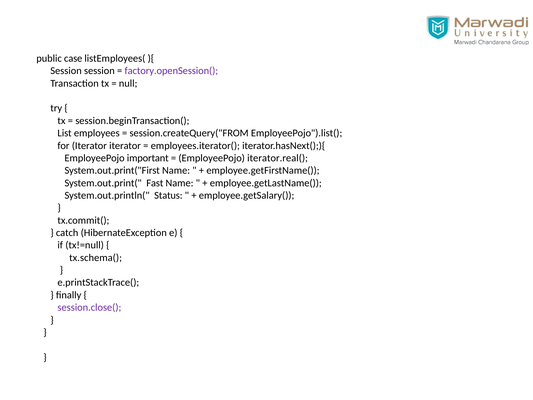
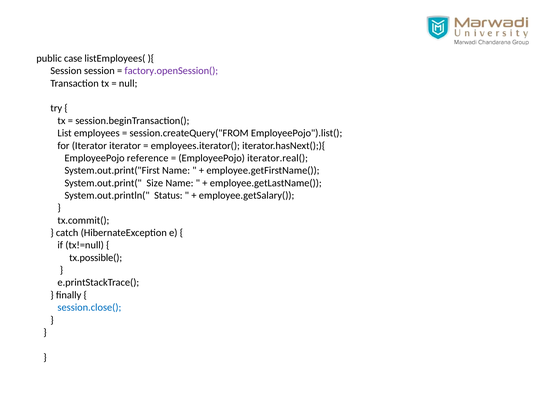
important: important -> reference
Fast: Fast -> Size
tx.schema(: tx.schema( -> tx.possible(
session.close( colour: purple -> blue
